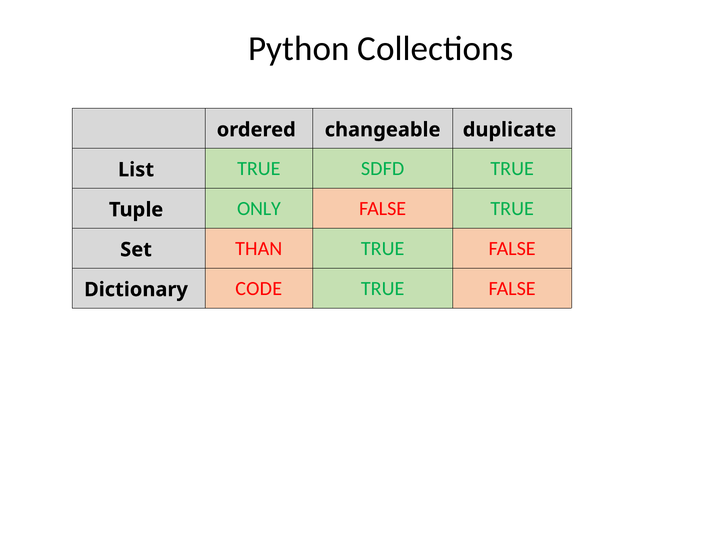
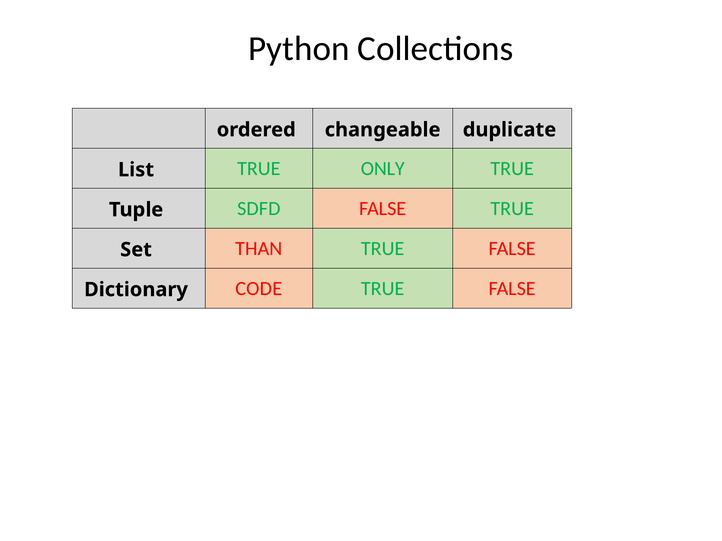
SDFD: SDFD -> ONLY
ONLY: ONLY -> SDFD
